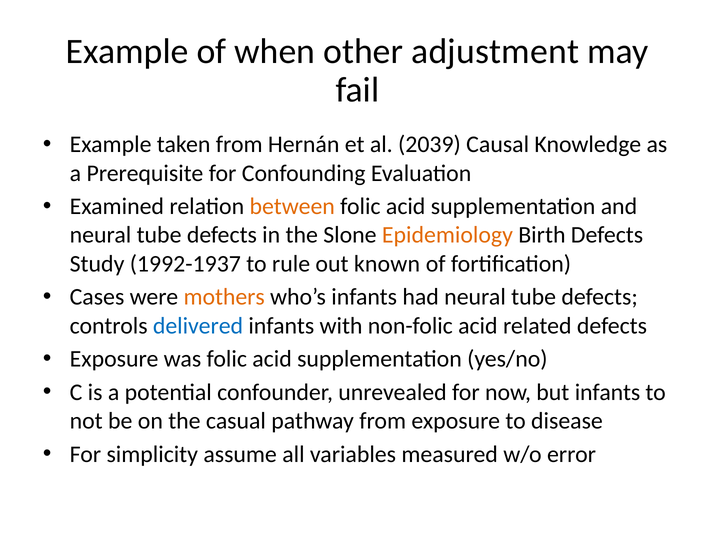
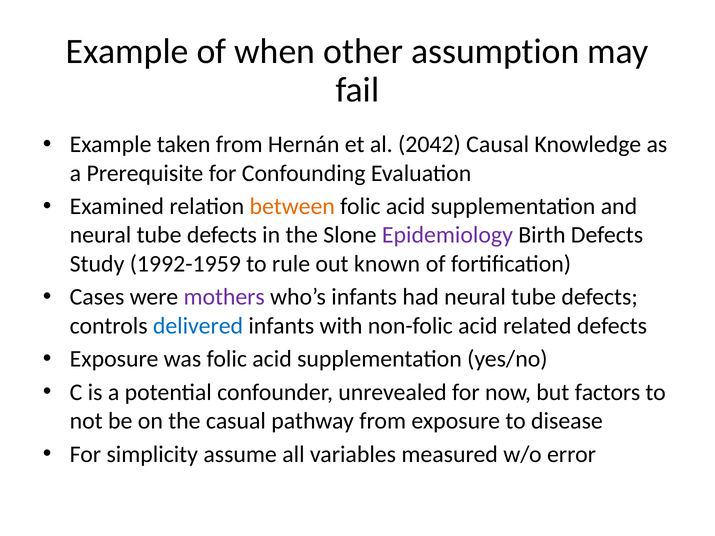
adjustment: adjustment -> assumption
2039: 2039 -> 2042
Epidemiology colour: orange -> purple
1992-1937: 1992-1937 -> 1992-1959
mothers colour: orange -> purple
but infants: infants -> factors
